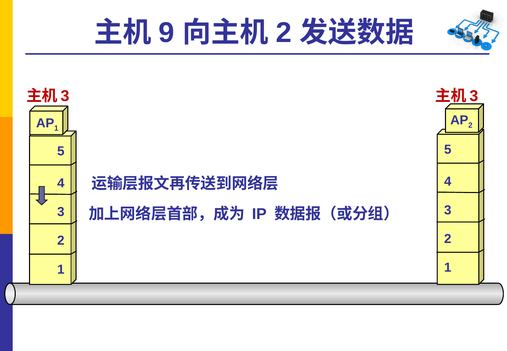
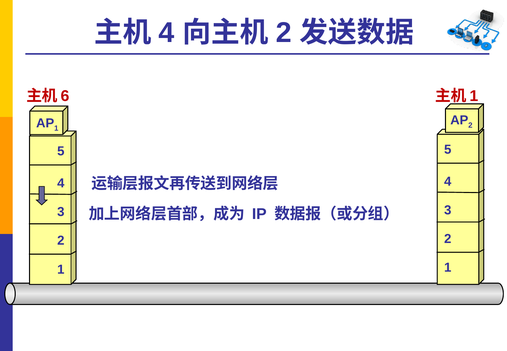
9 at (167, 33): 9 -> 4
3 at (65, 96): 3 -> 6
3 at (474, 96): 3 -> 1
